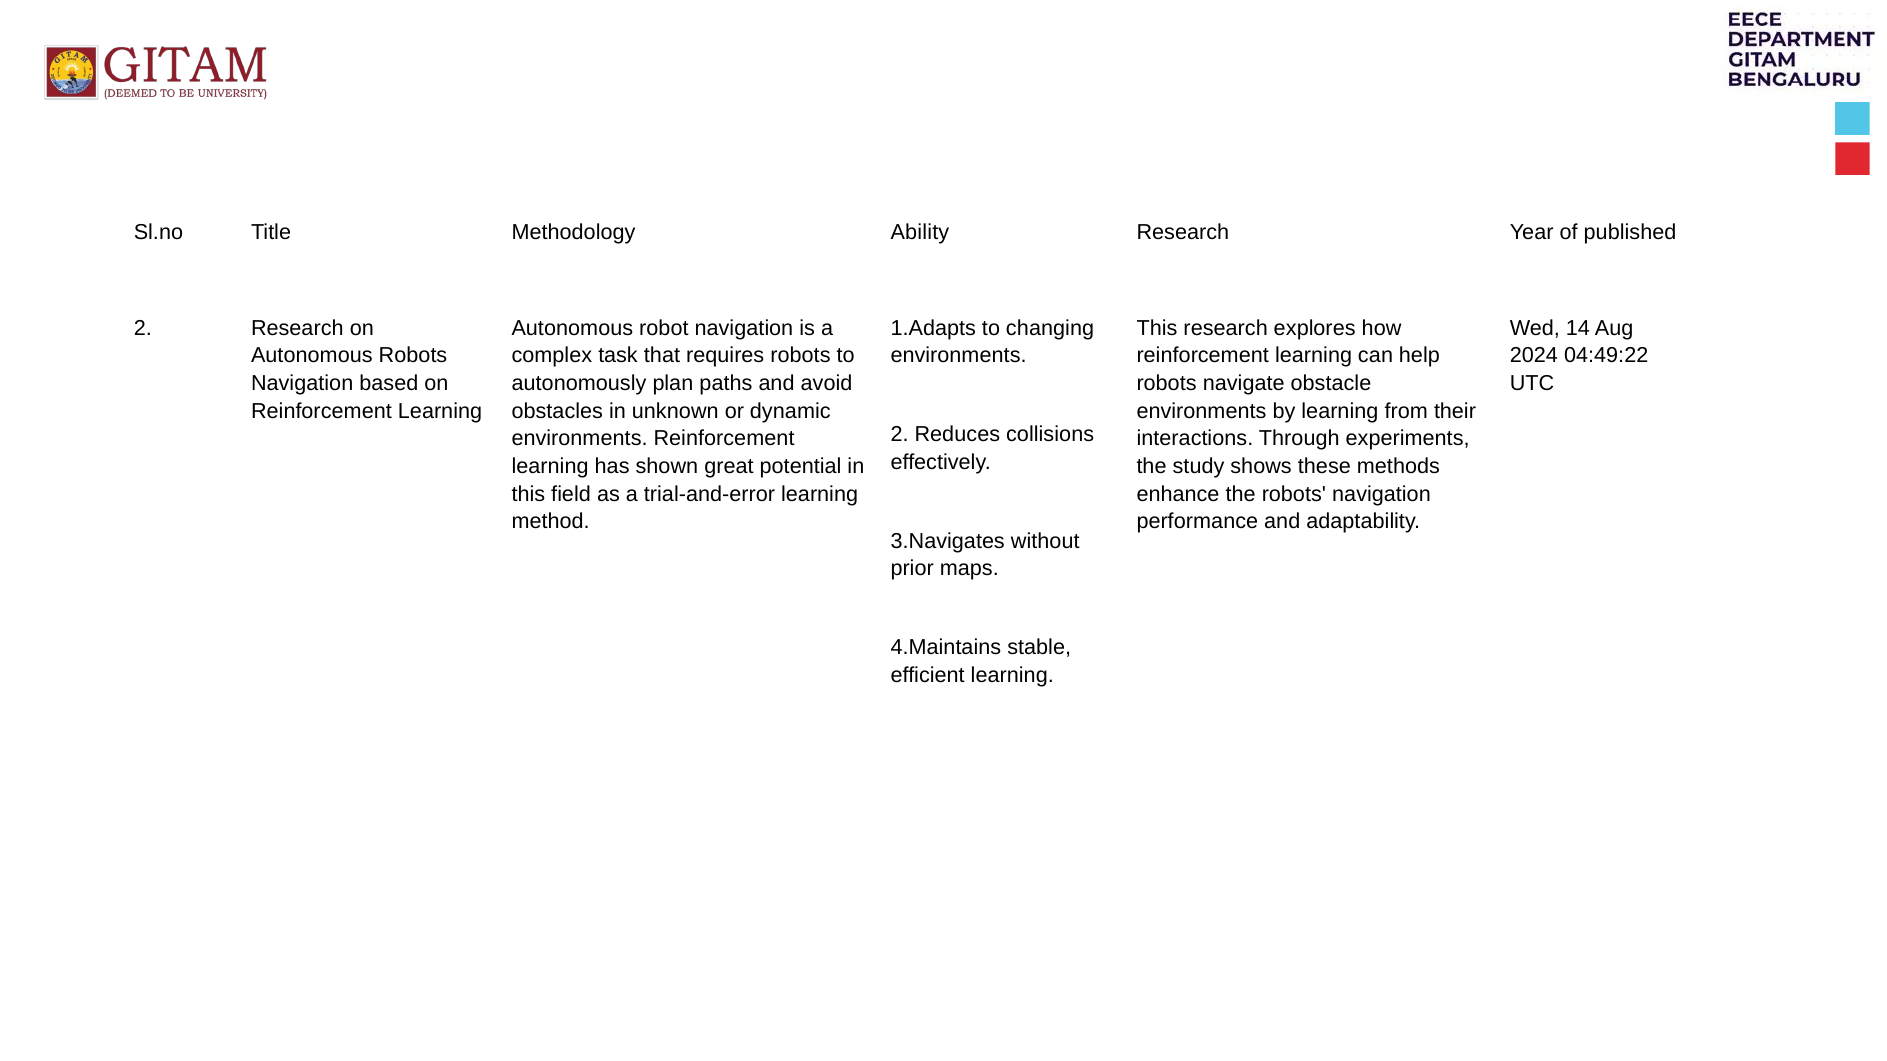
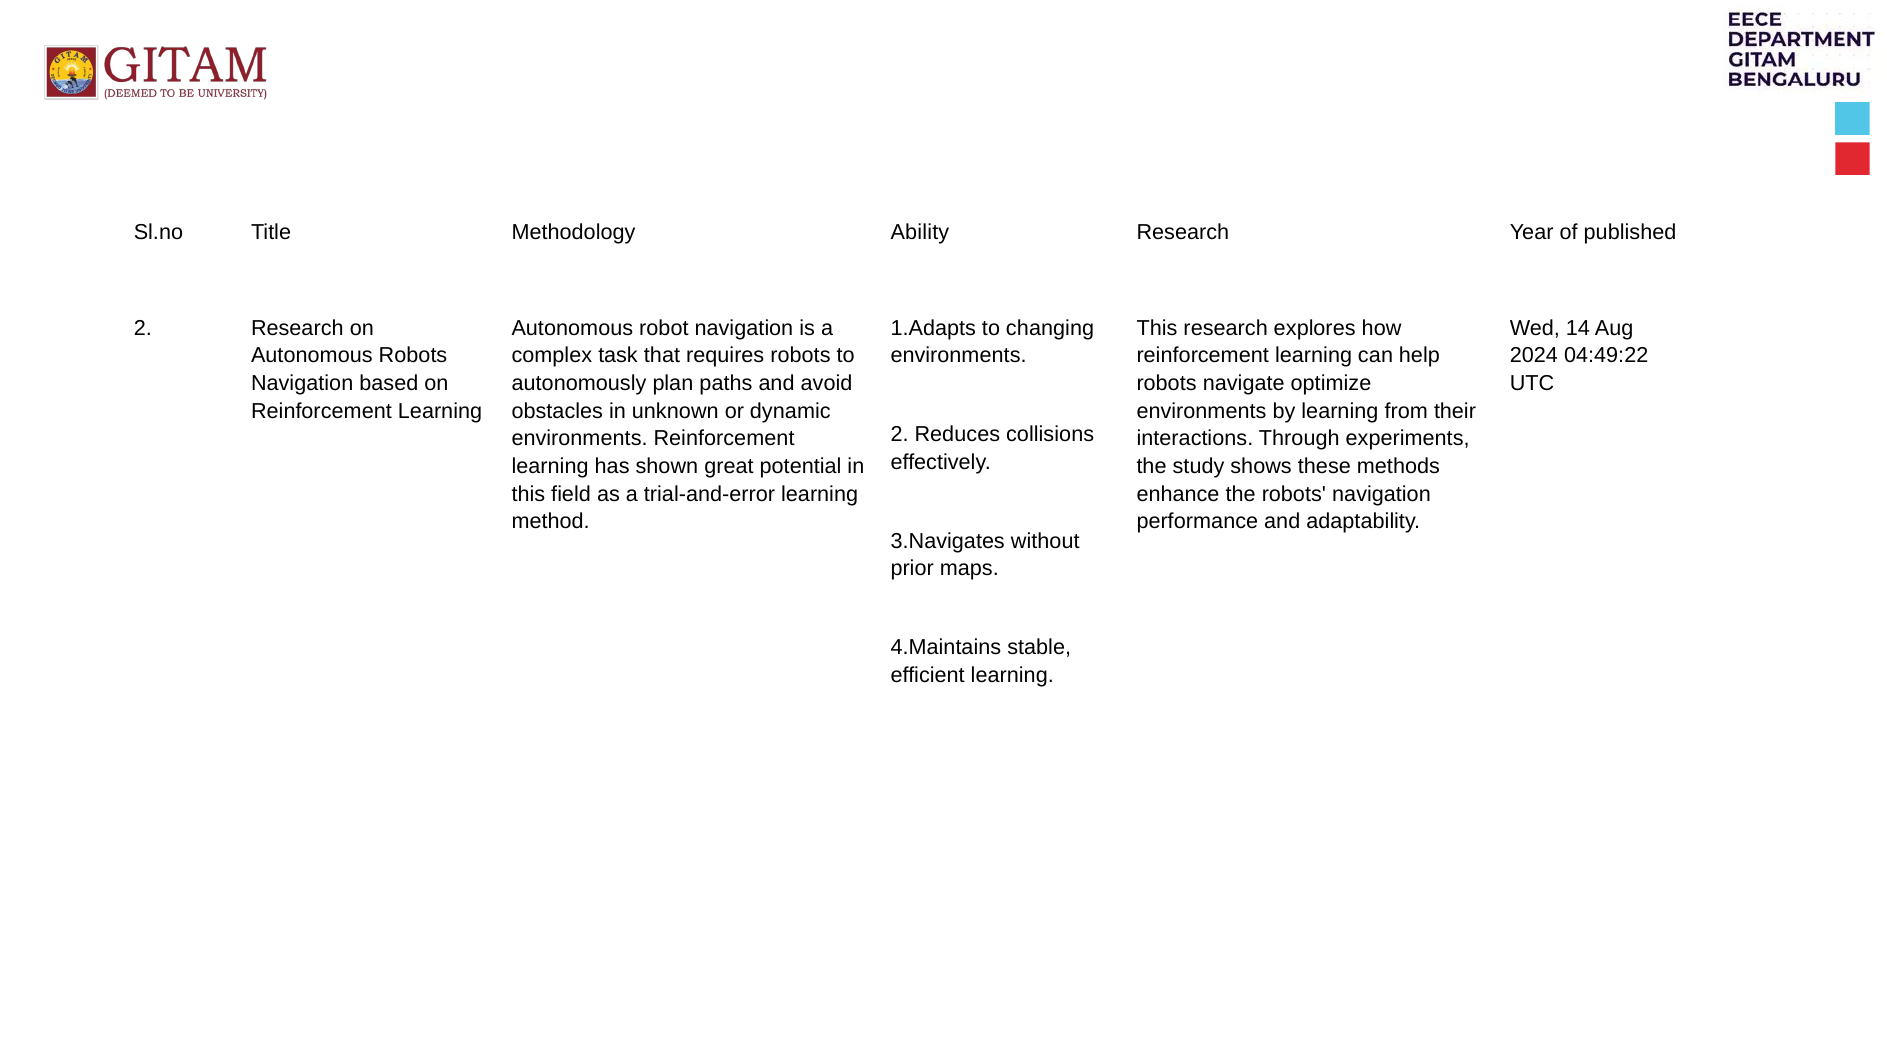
obstacle: obstacle -> optimize
